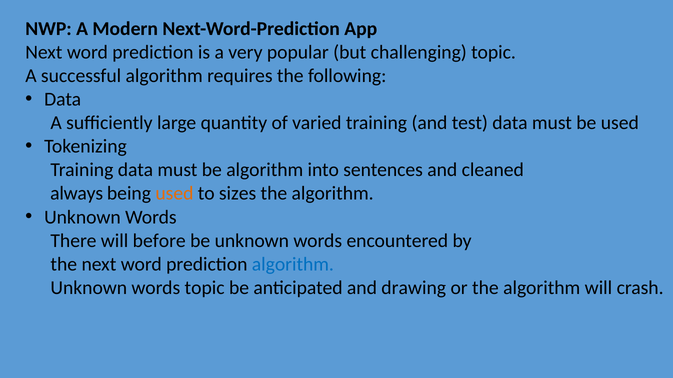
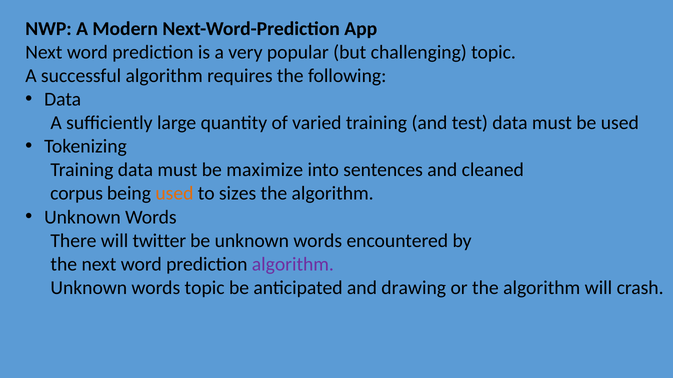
be algorithm: algorithm -> maximize
always: always -> corpus
before: before -> twitter
algorithm at (293, 264) colour: blue -> purple
